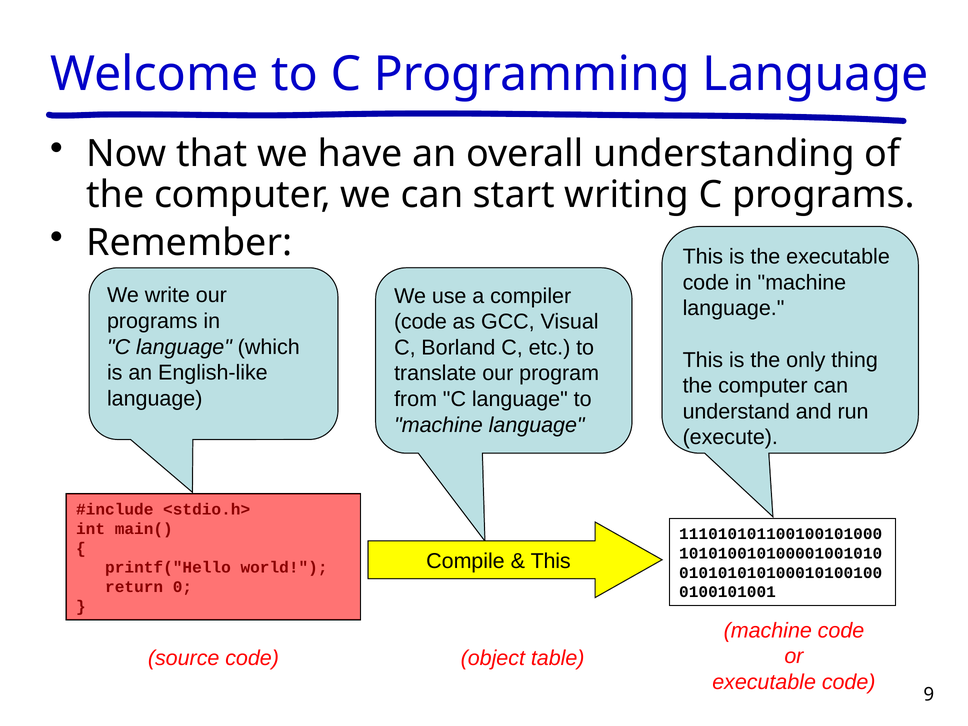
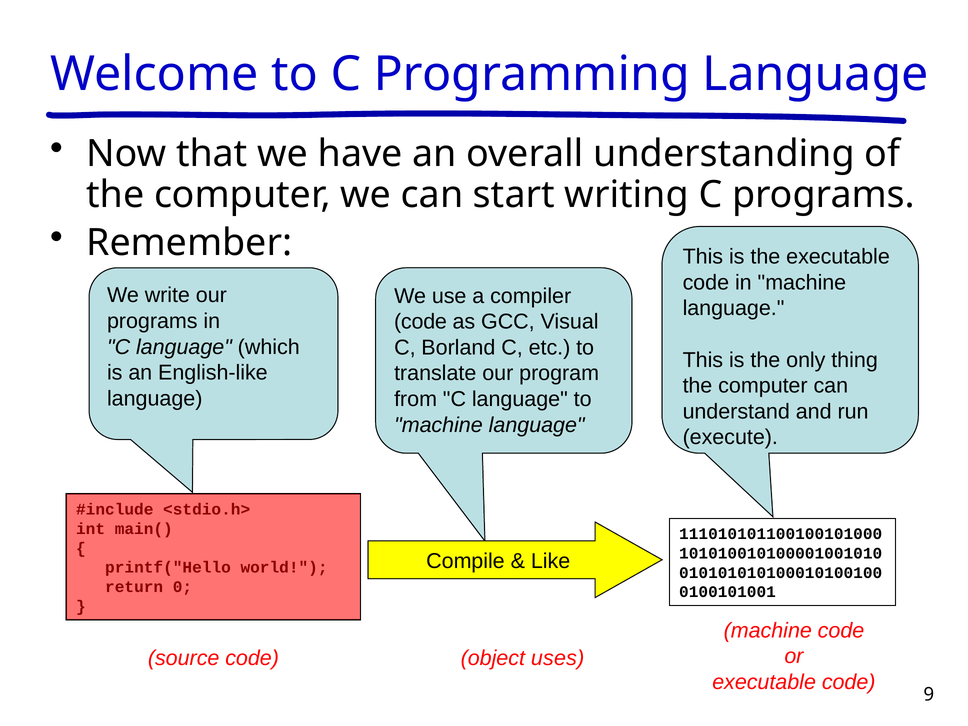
This at (551, 561): This -> Like
table: table -> uses
